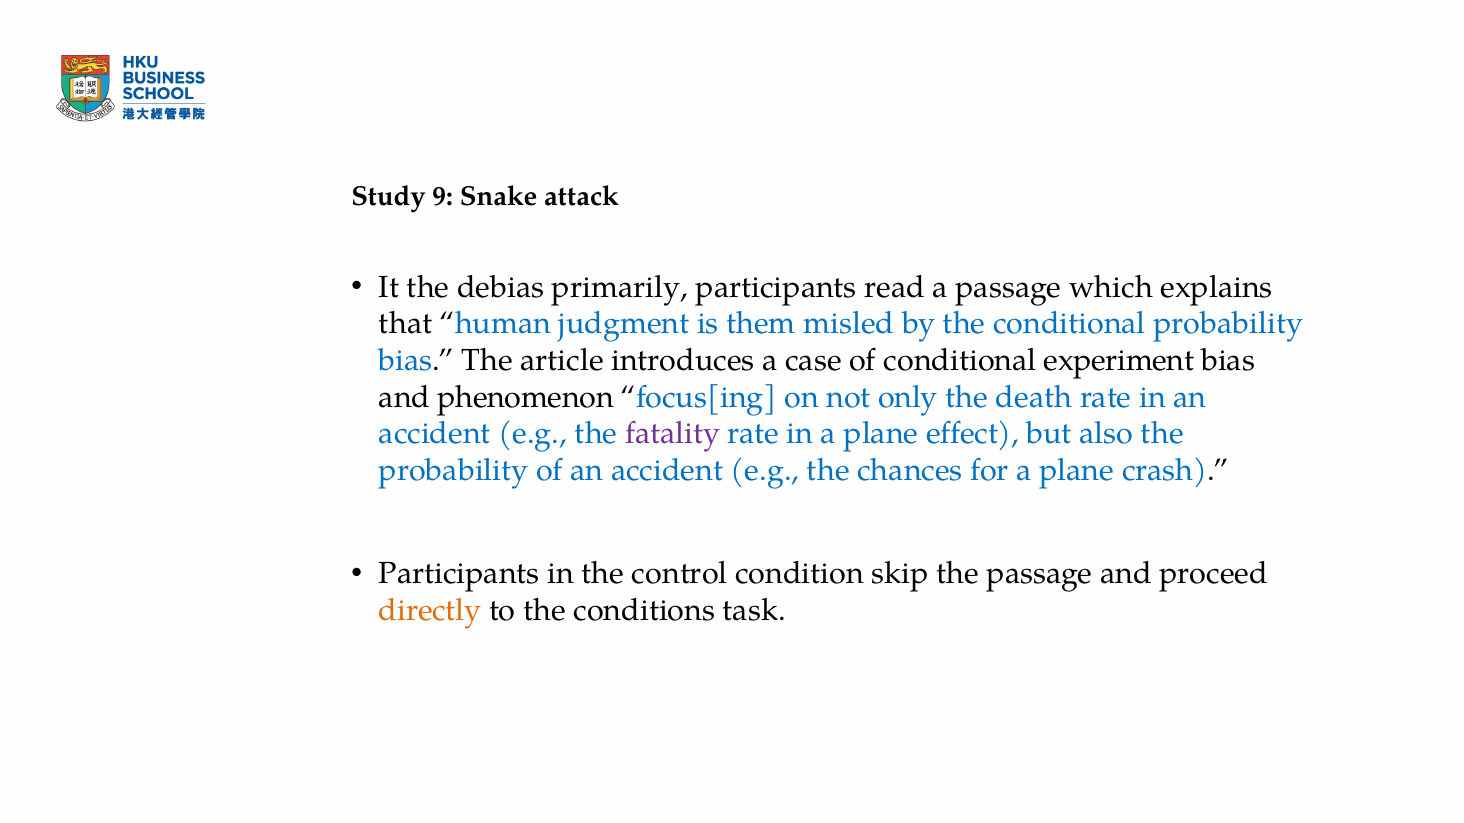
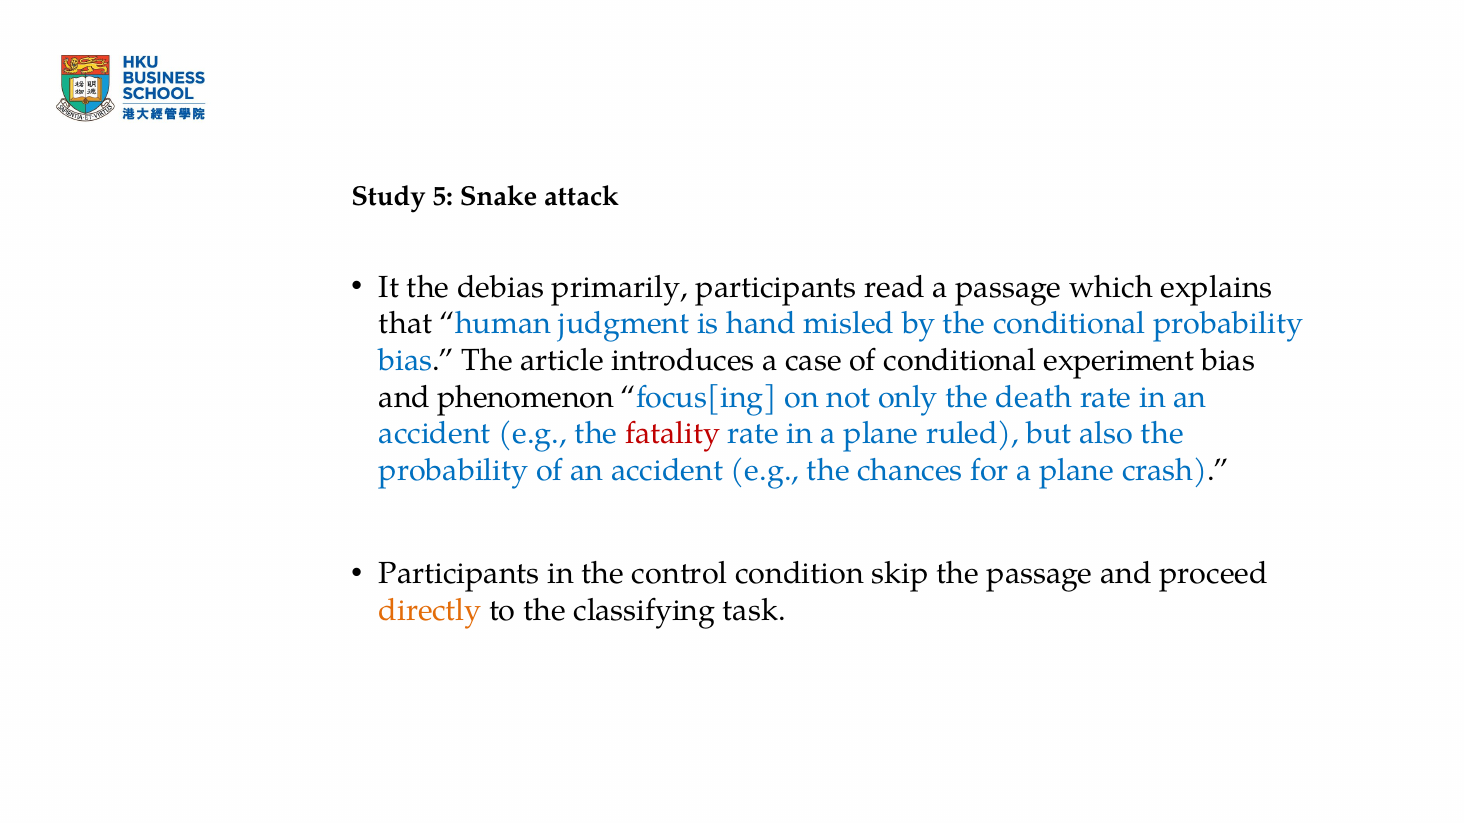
9: 9 -> 5
them: them -> hand
fatality colour: purple -> red
effect: effect -> ruled
conditions: conditions -> classifying
